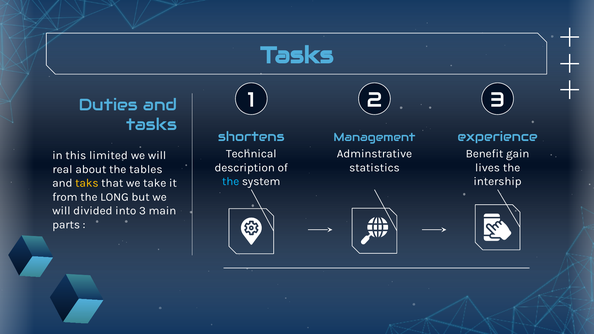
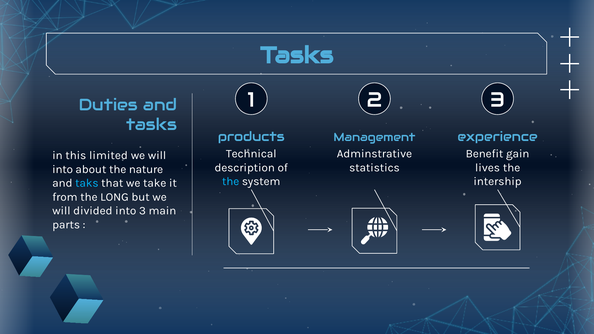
shortens: shortens -> products
real at (62, 169): real -> into
tables: tables -> nature
taks colour: yellow -> light blue
